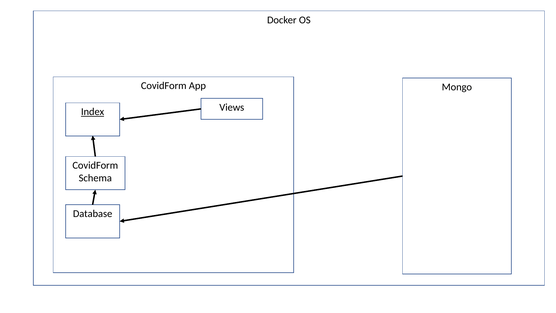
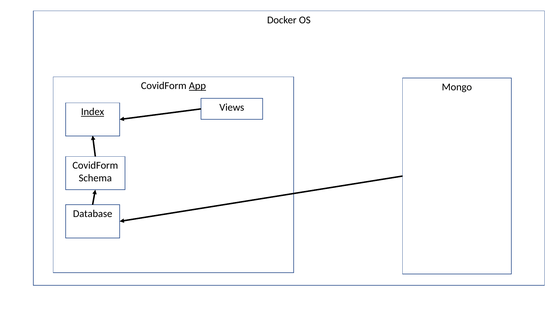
App underline: none -> present
